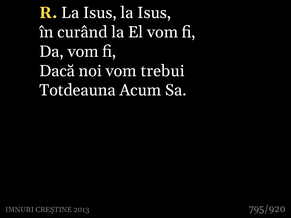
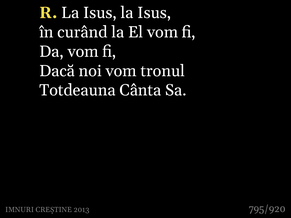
trebui: trebui -> tronul
Acum: Acum -> Cânta
